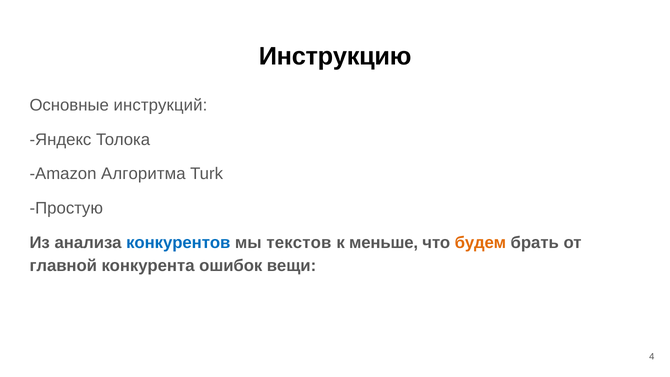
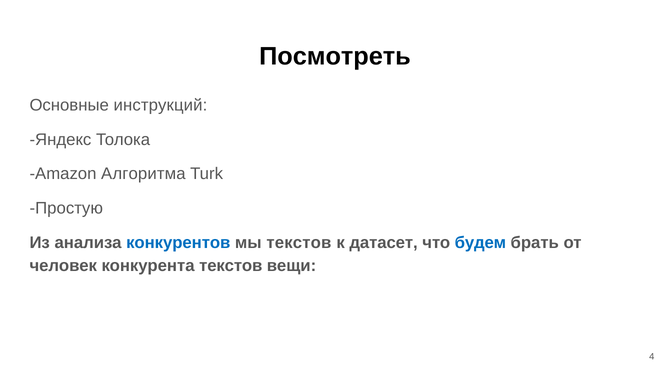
Инструкцию: Инструкцию -> Посмотреть
меньше: меньше -> датасет
будем colour: orange -> blue
главной: главной -> человек
конкурента ошибок: ошибок -> текстов
